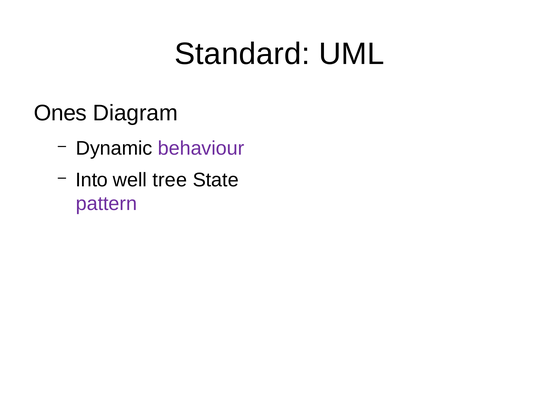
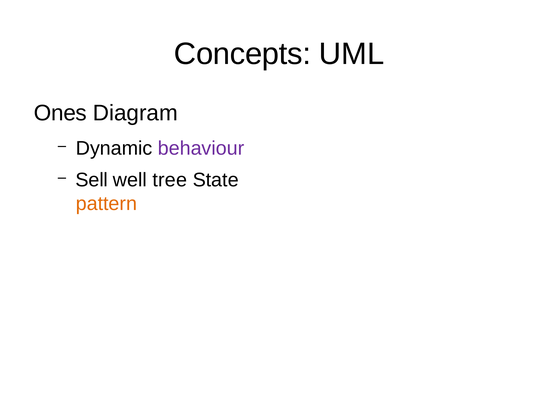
Standard: Standard -> Concepts
Into: Into -> Sell
pattern colour: purple -> orange
